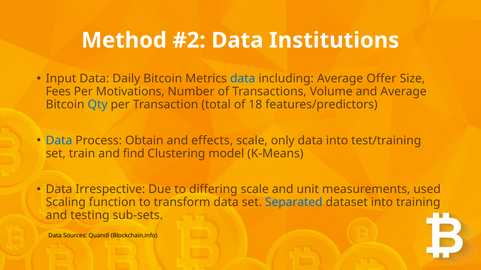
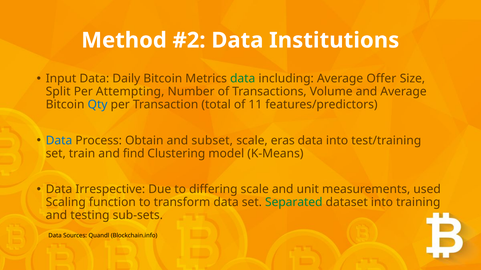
data at (243, 79) colour: blue -> green
Fees: Fees -> Split
Motivations: Motivations -> Attempting
18: 18 -> 11
effects: effects -> subset
only: only -> eras
Separated colour: blue -> green
